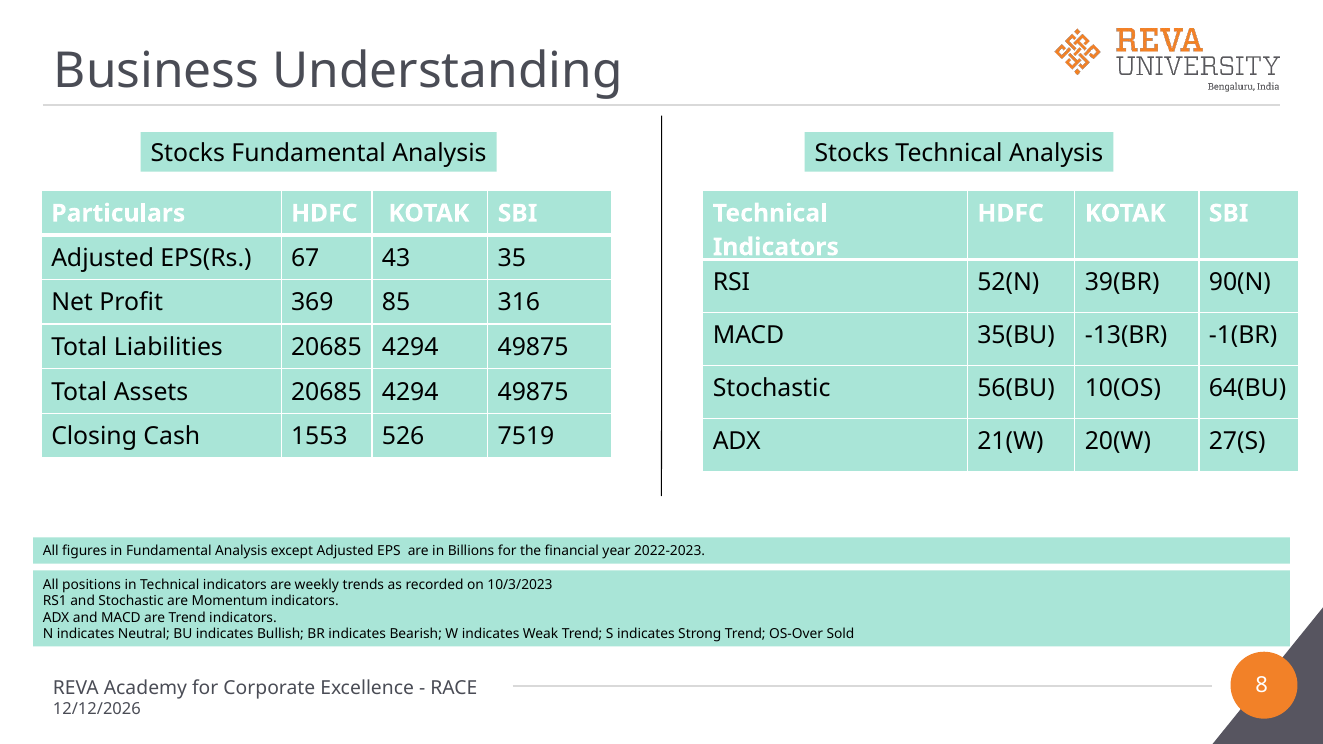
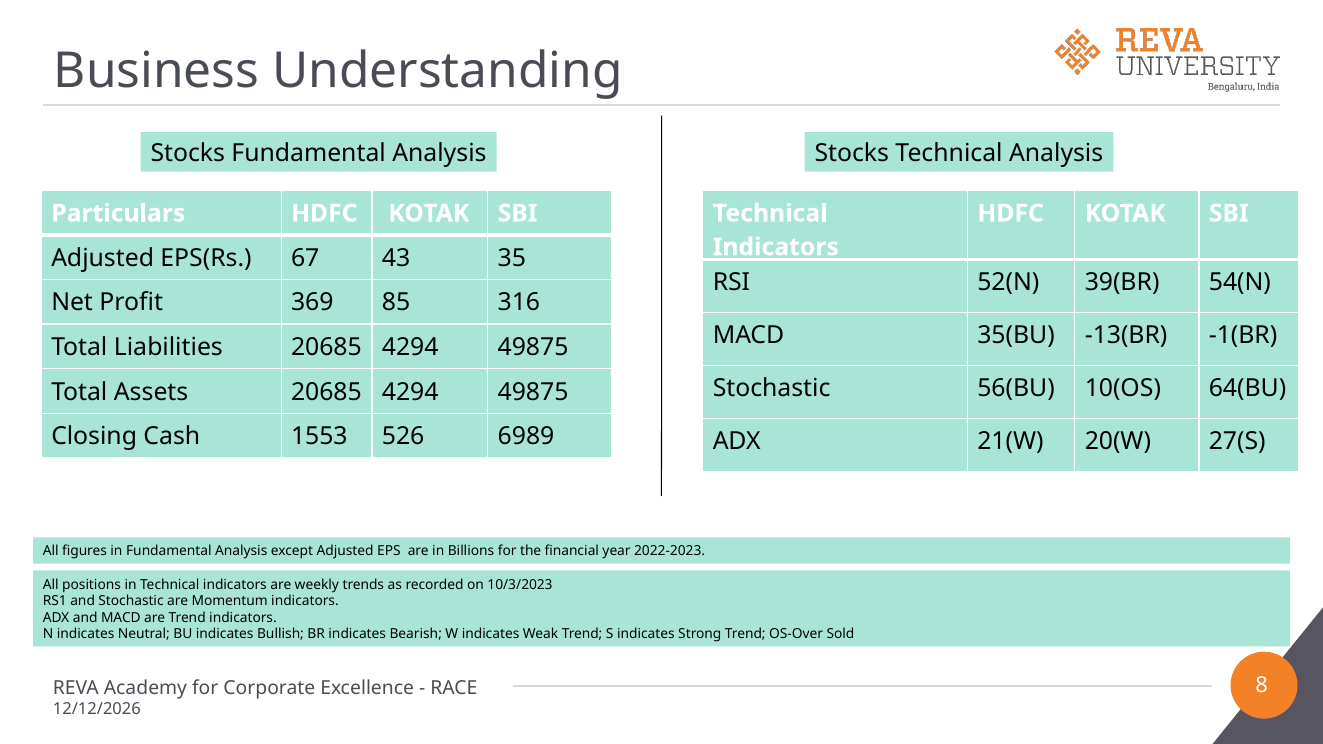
90(N: 90(N -> 54(N
7519: 7519 -> 6989
